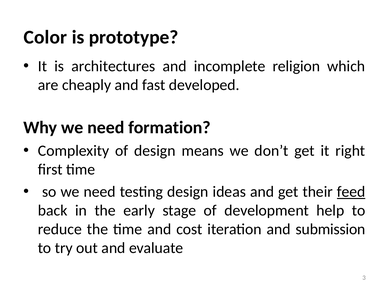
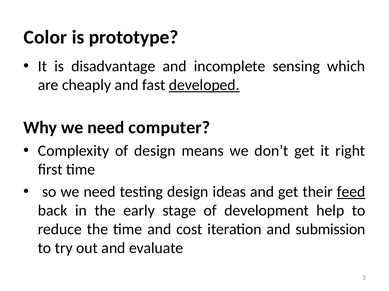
architectures: architectures -> disadvantage
religion: religion -> sensing
developed underline: none -> present
formation: formation -> computer
